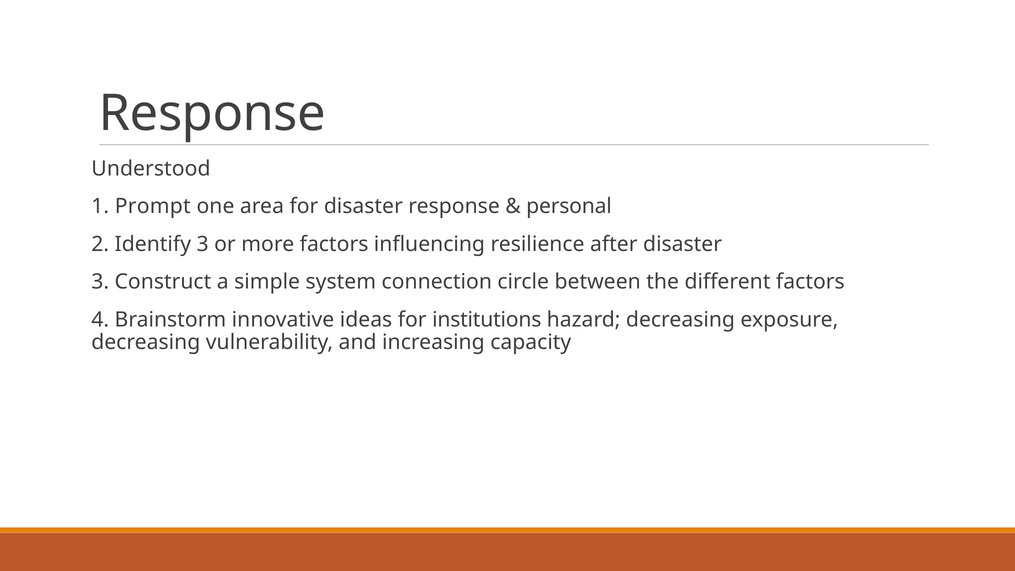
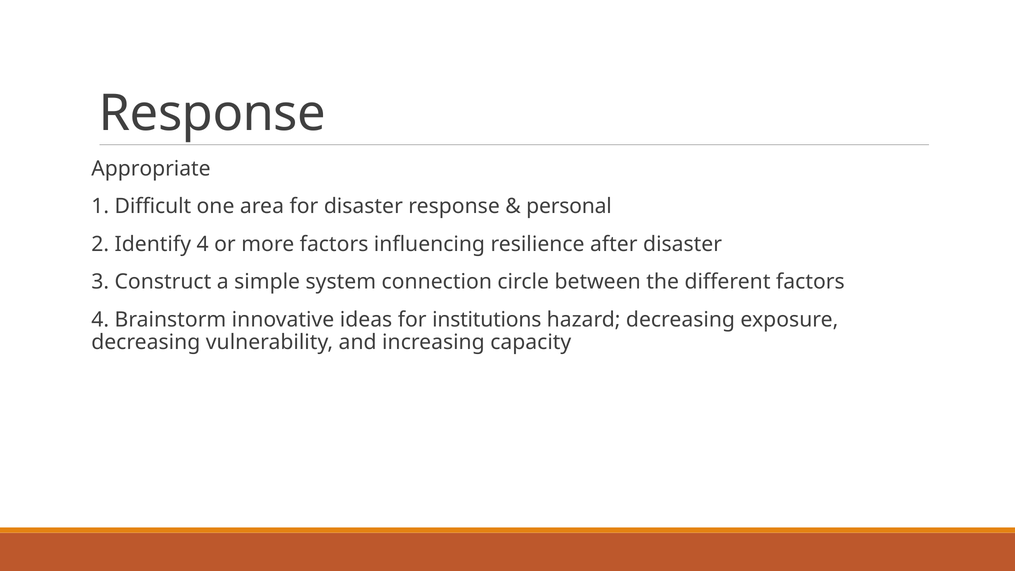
Understood: Understood -> Appropriate
Prompt: Prompt -> Difficult
Identify 3: 3 -> 4
